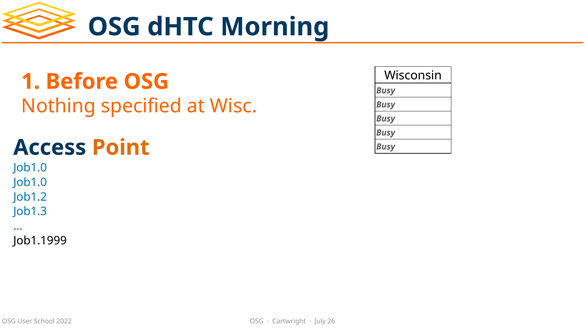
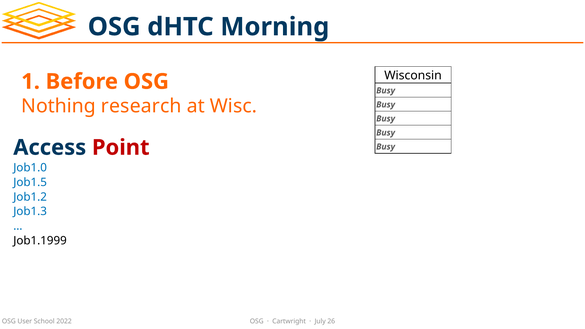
specified: specified -> research
Point colour: orange -> red
Job1.0 at (30, 182): Job1.0 -> Job1.5
